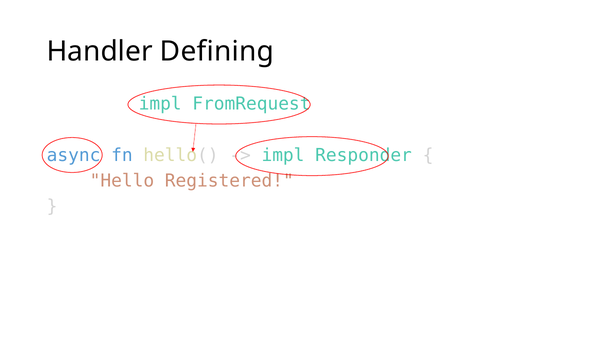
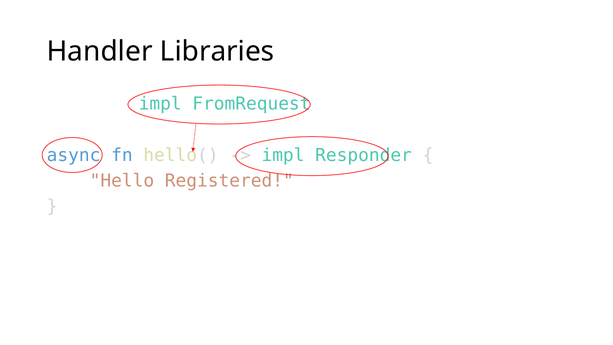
Defining: Defining -> Libraries
